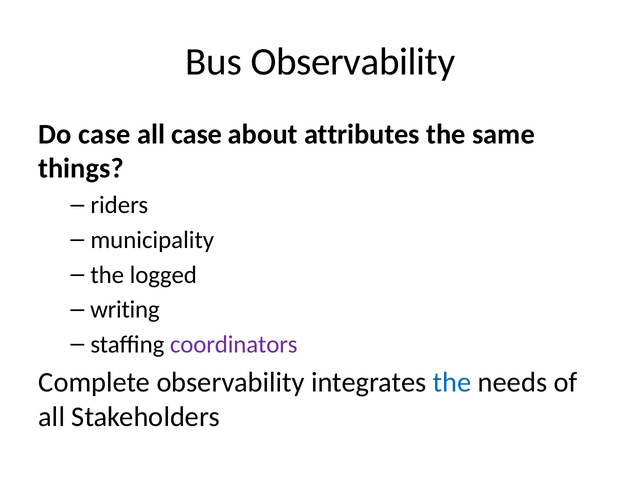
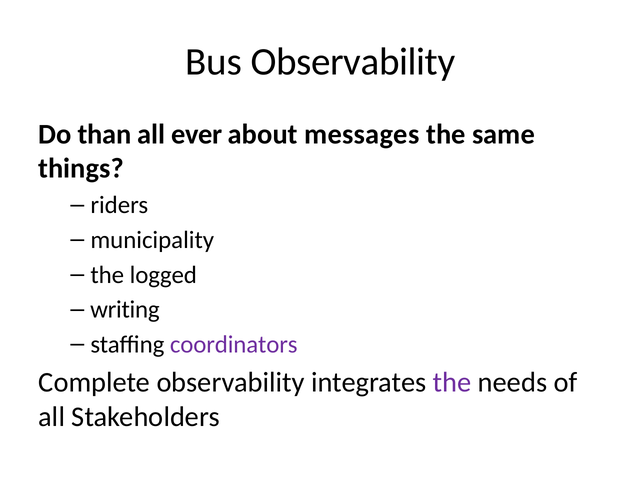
Do case: case -> than
all case: case -> ever
attributes: attributes -> messages
the at (452, 383) colour: blue -> purple
